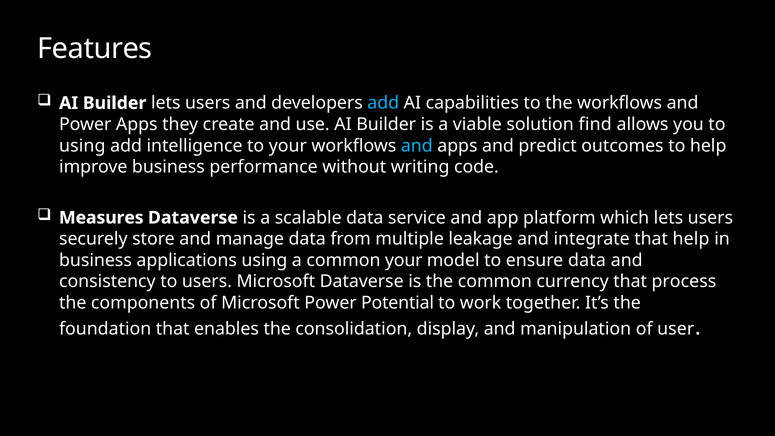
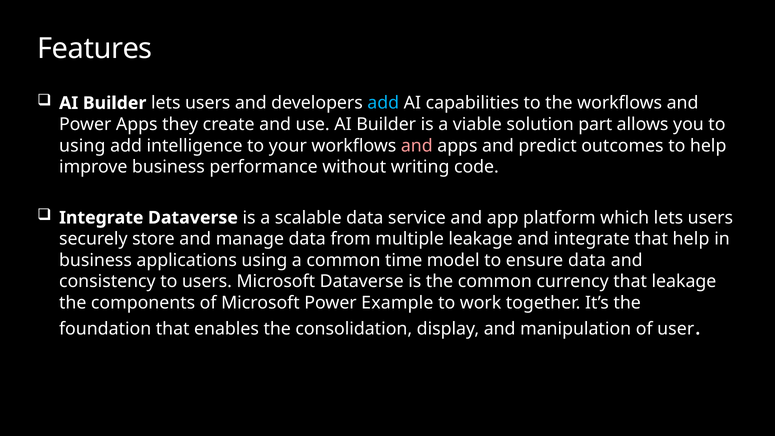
find: find -> part
and at (417, 146) colour: light blue -> pink
Measures at (101, 218): Measures -> Integrate
common your: your -> time
that process: process -> leakage
Potential: Potential -> Example
